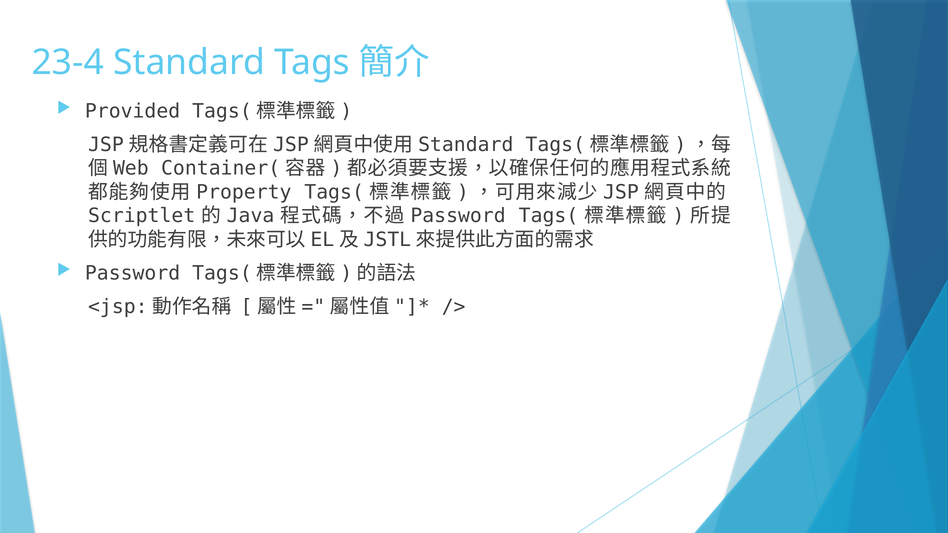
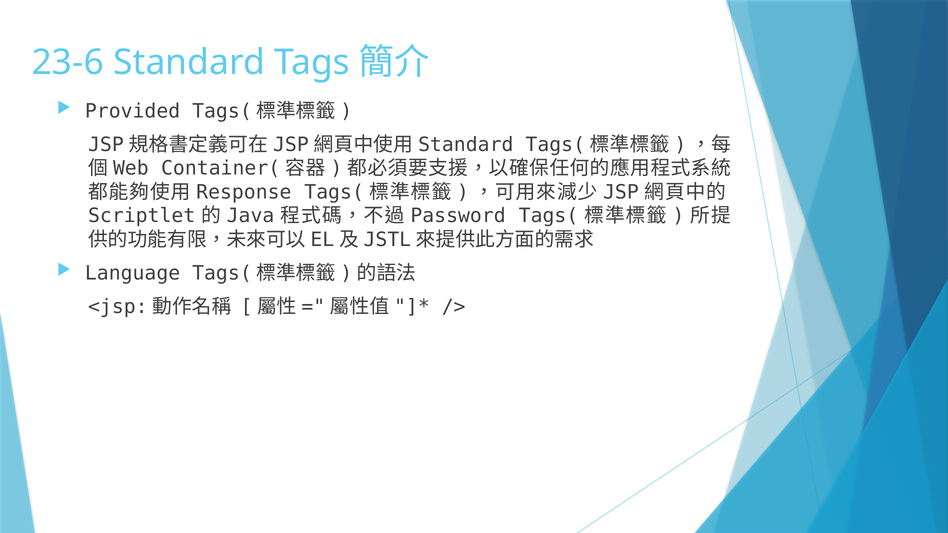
23-4: 23-4 -> 23-6
Property: Property -> Response
Password at (133, 273): Password -> Language
